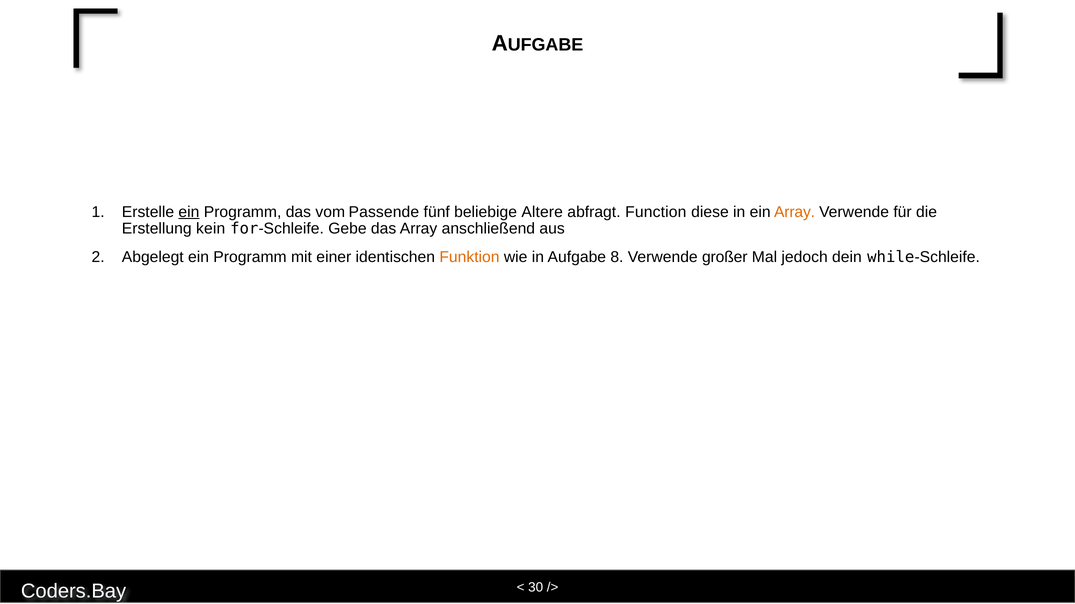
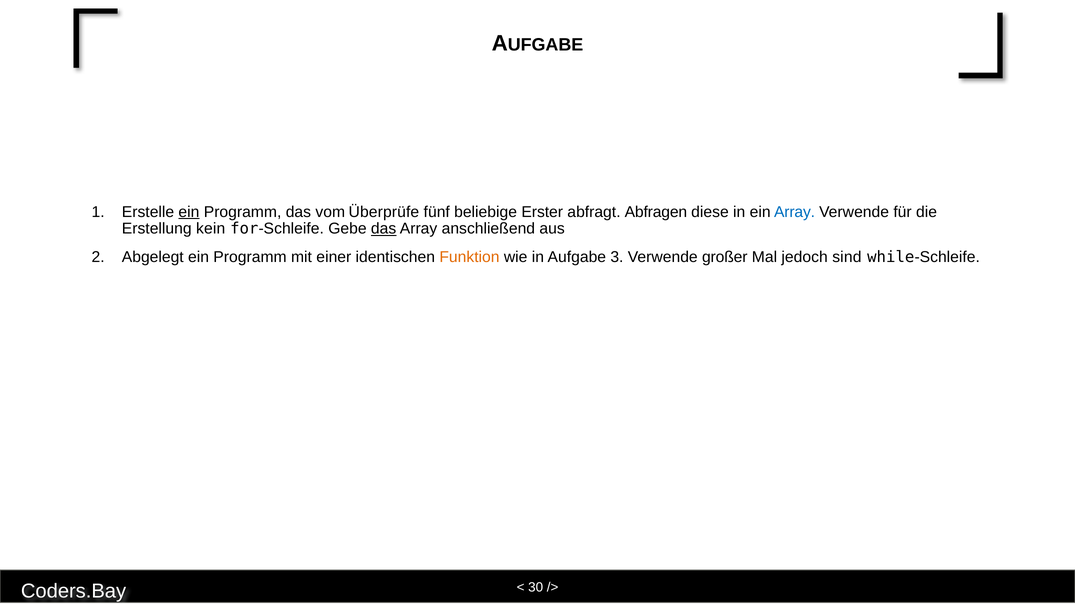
Passende: Passende -> Überprüfe
Altere: Altere -> Erster
Function: Function -> Abfragen
Array at (795, 212) colour: orange -> blue
das at (384, 229) underline: none -> present
8: 8 -> 3
dein: dein -> sind
